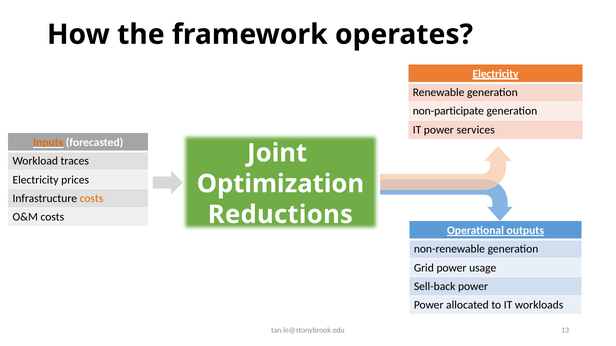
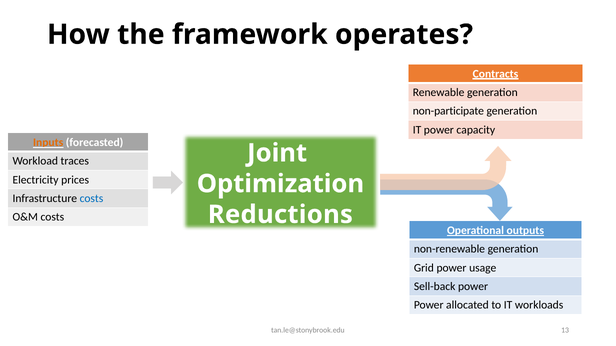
Electricity at (496, 74): Electricity -> Contracts
services: services -> capacity
costs at (91, 199) colour: orange -> blue
